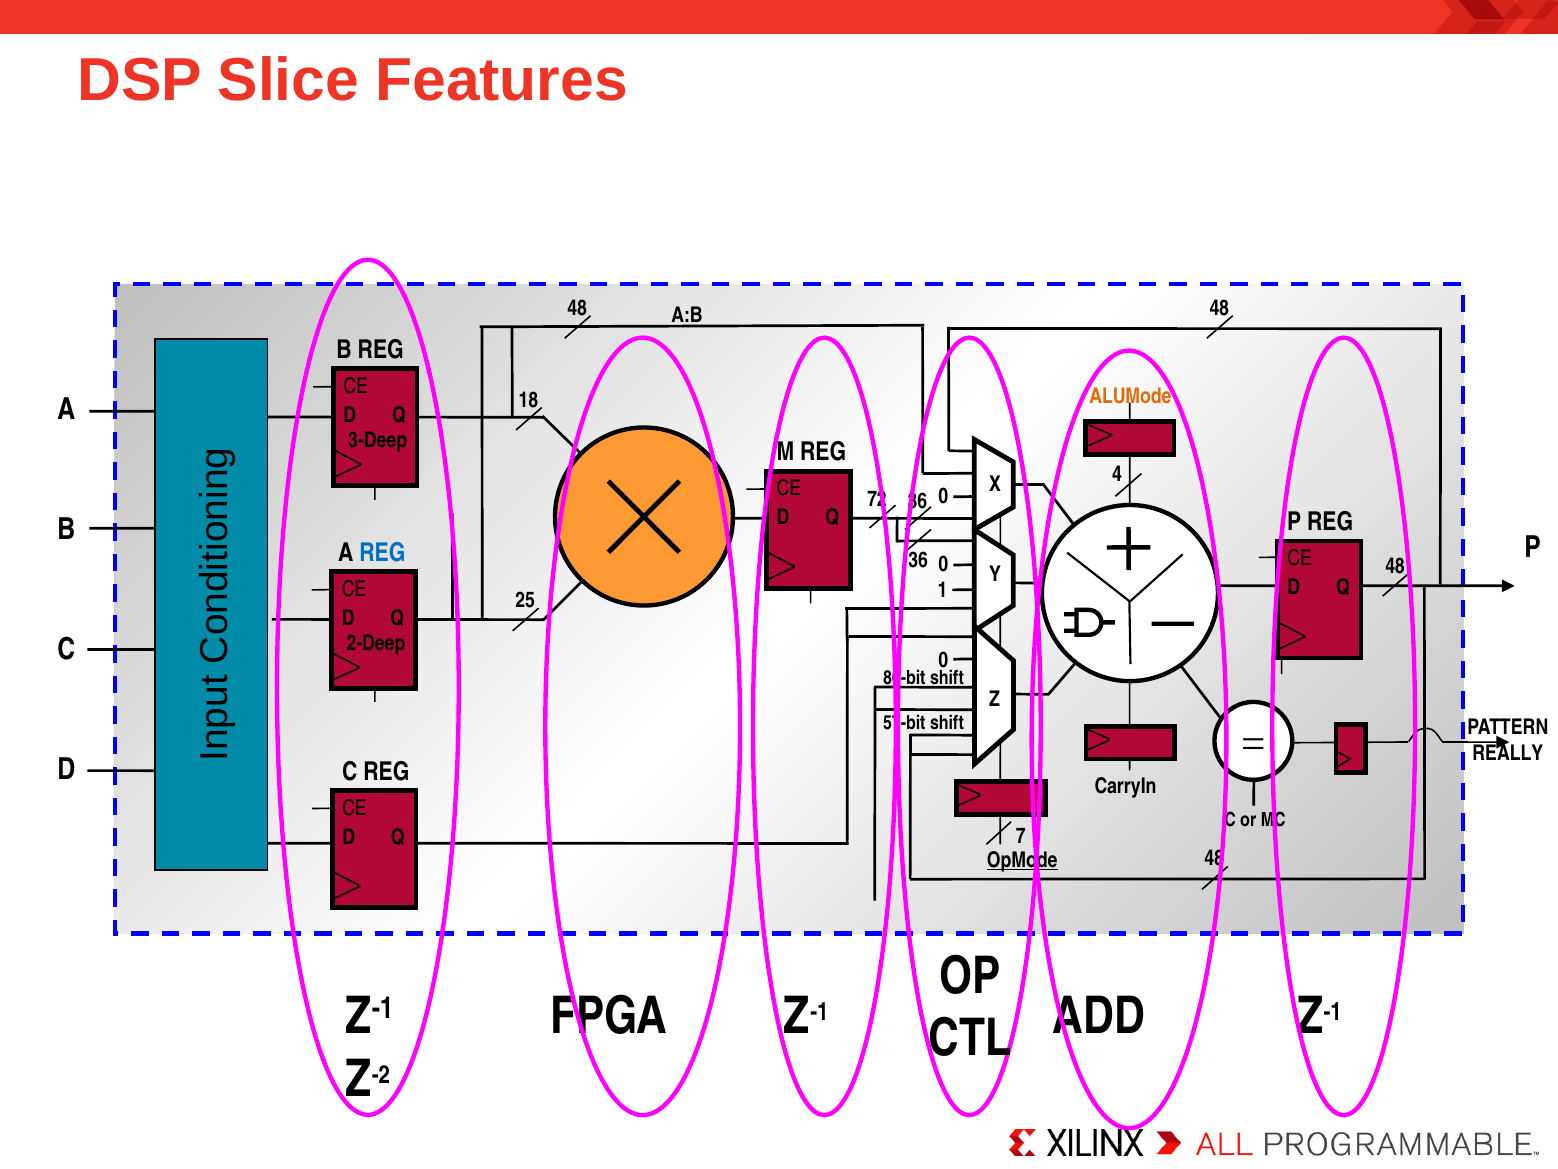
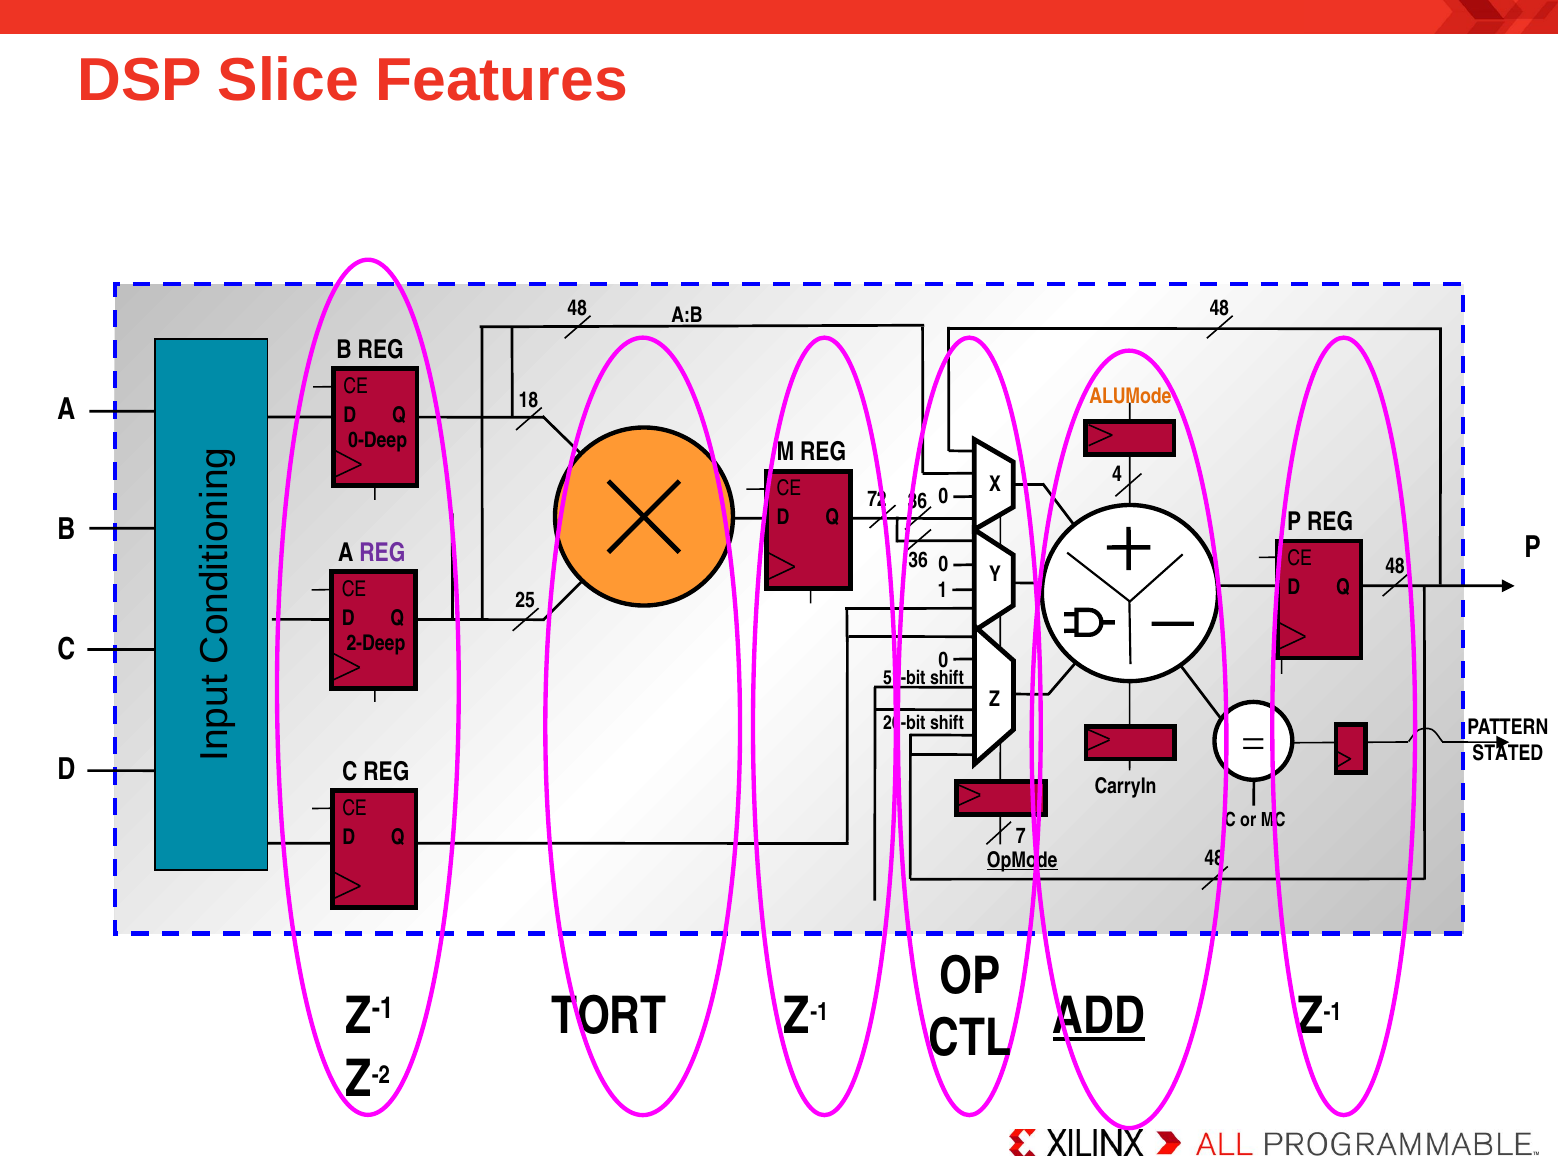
3-Deep: 3-Deep -> 0-Deep
REG at (382, 553) colour: blue -> purple
86-bit: 86-bit -> 51-bit
57-bit: 57-bit -> 26-bit
REALLY: REALLY -> STATED
FPGA: FPGA -> TORT
ADD underline: none -> present
